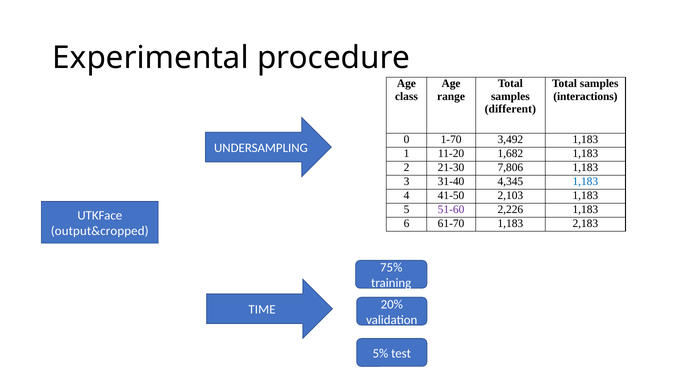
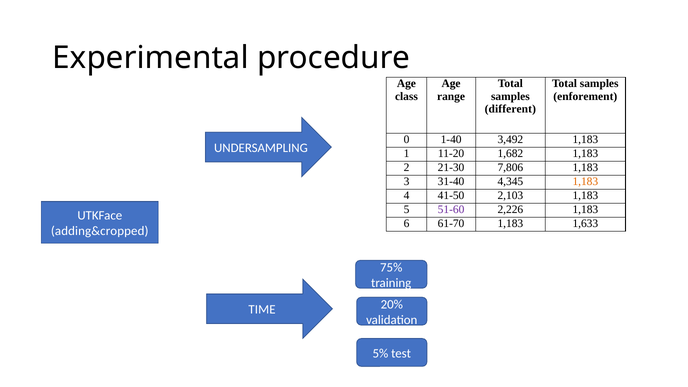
interactions: interactions -> enforement
1-70: 1-70 -> 1-40
1,183 at (585, 182) colour: blue -> orange
2,183: 2,183 -> 1,633
output&cropped: output&cropped -> adding&cropped
